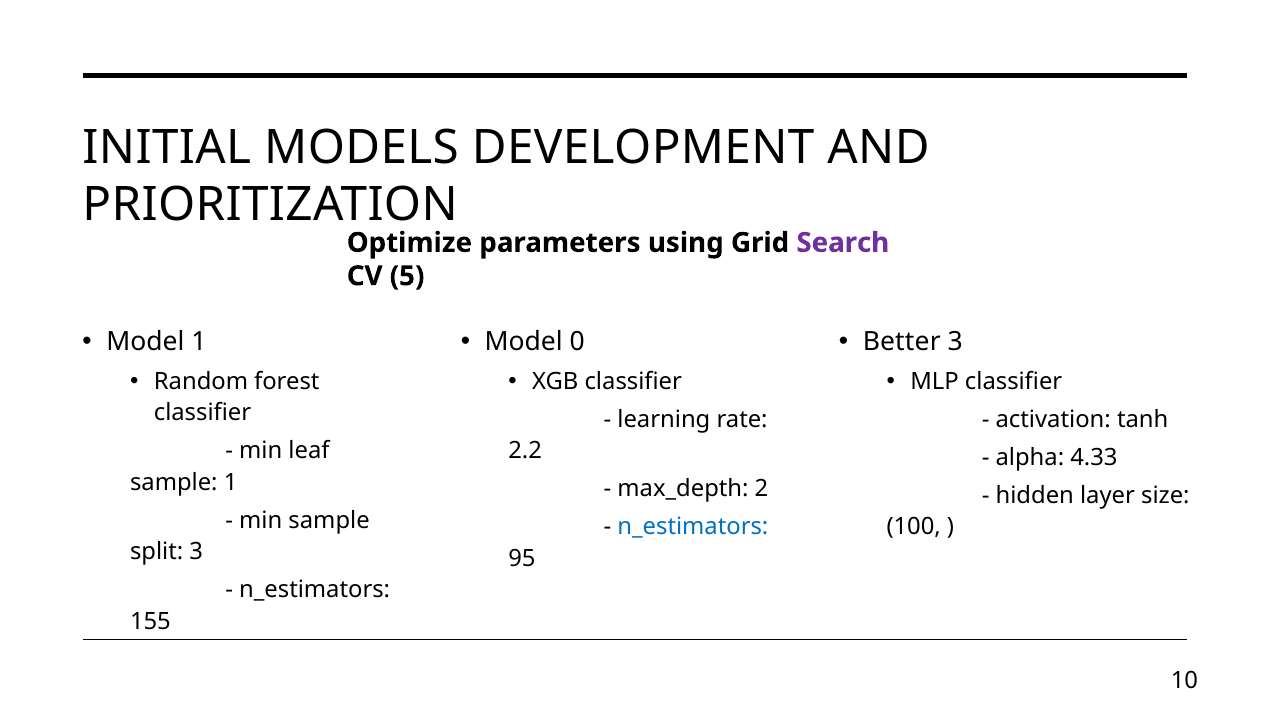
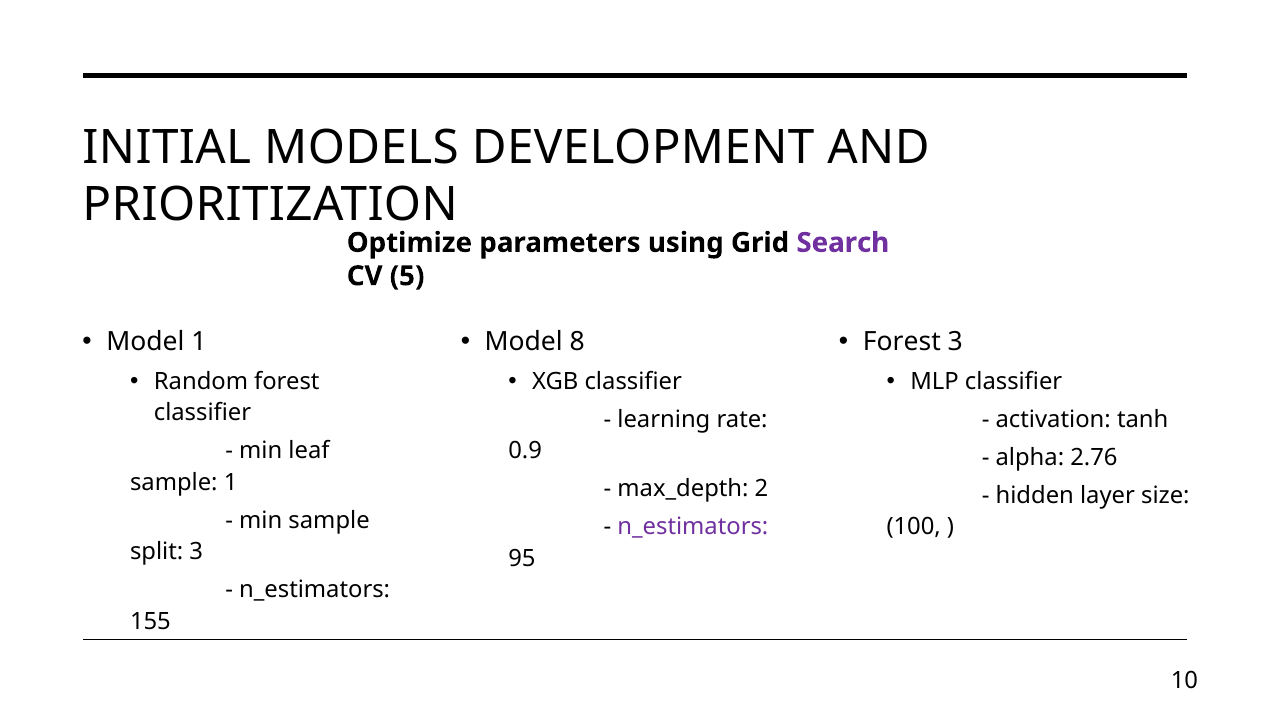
0: 0 -> 8
Better at (902, 342): Better -> Forest
2.2: 2.2 -> 0.9
4.33: 4.33 -> 2.76
n_estimators at (693, 527) colour: blue -> purple
